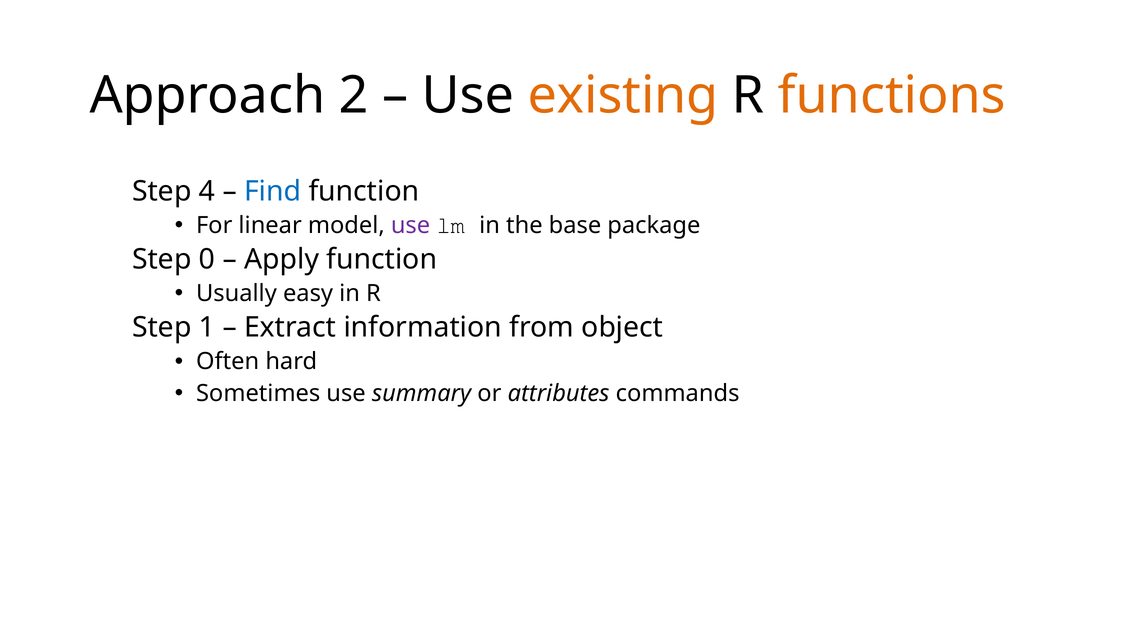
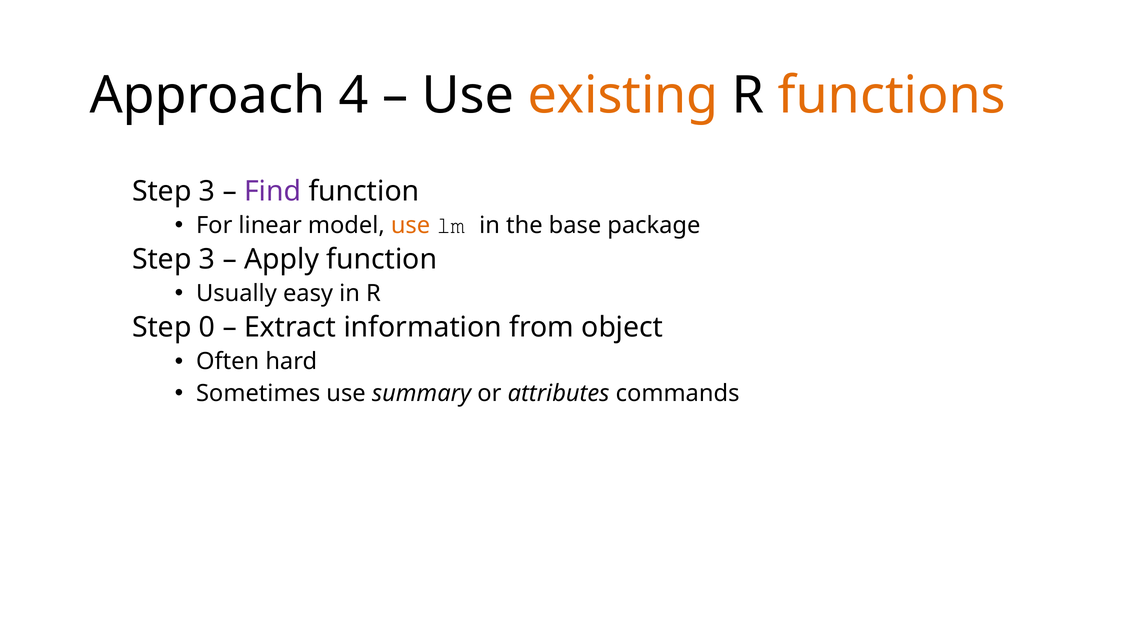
2: 2 -> 4
4 at (207, 191): 4 -> 3
Find colour: blue -> purple
use at (411, 225) colour: purple -> orange
0 at (207, 259): 0 -> 3
1: 1 -> 0
